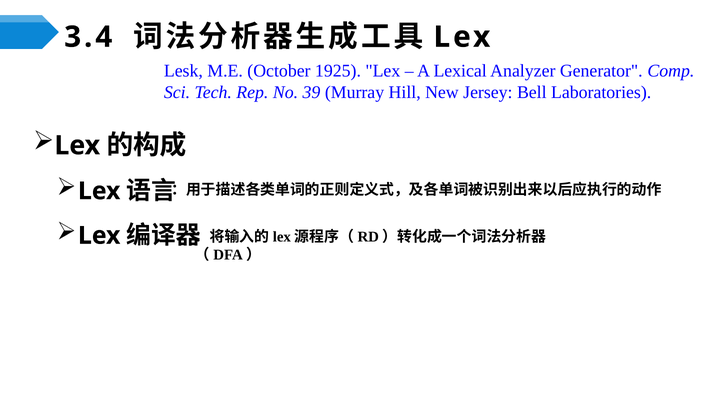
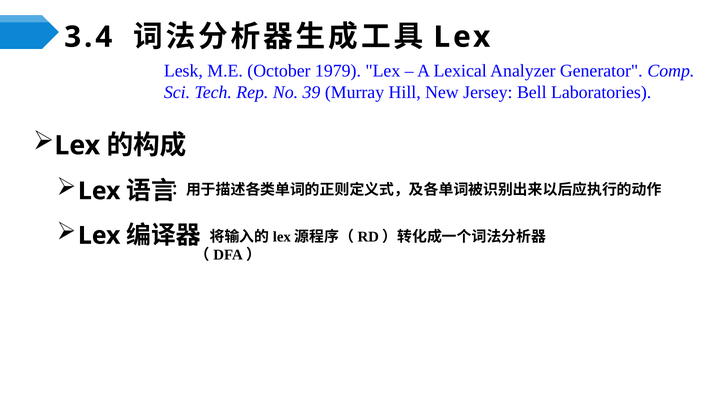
1925: 1925 -> 1979
